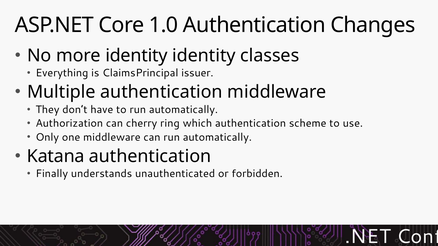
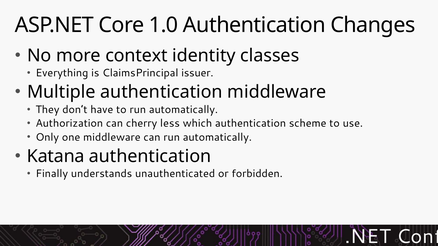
more identity: identity -> context
ring: ring -> less
